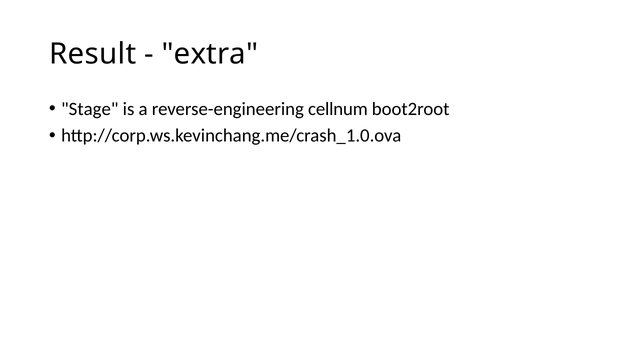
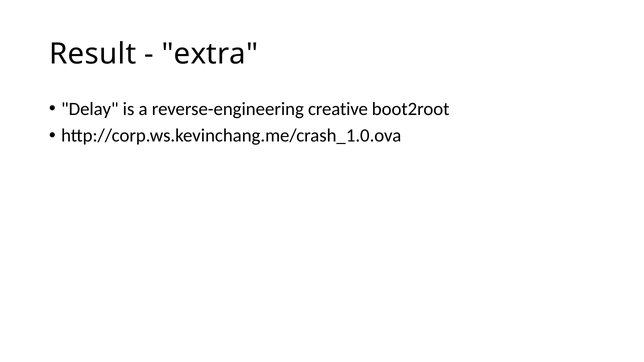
Stage: Stage -> Delay
cellnum: cellnum -> creative
